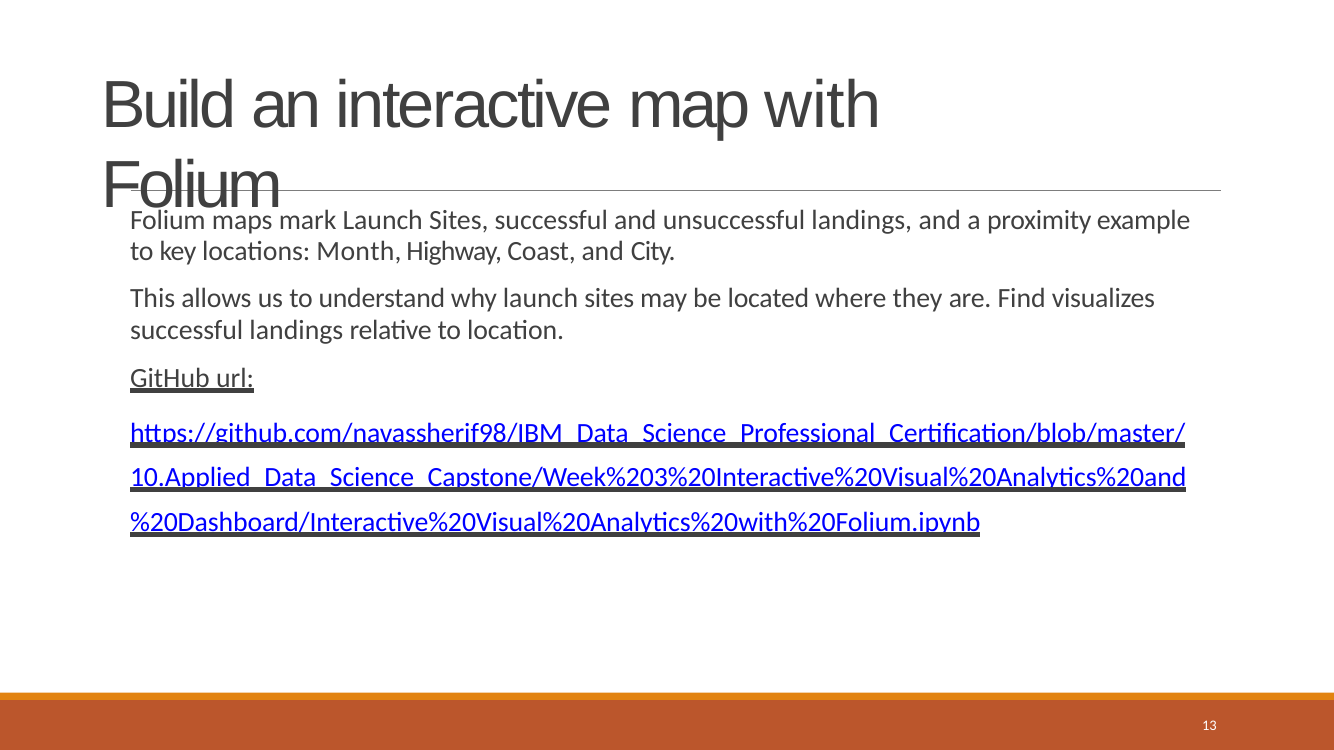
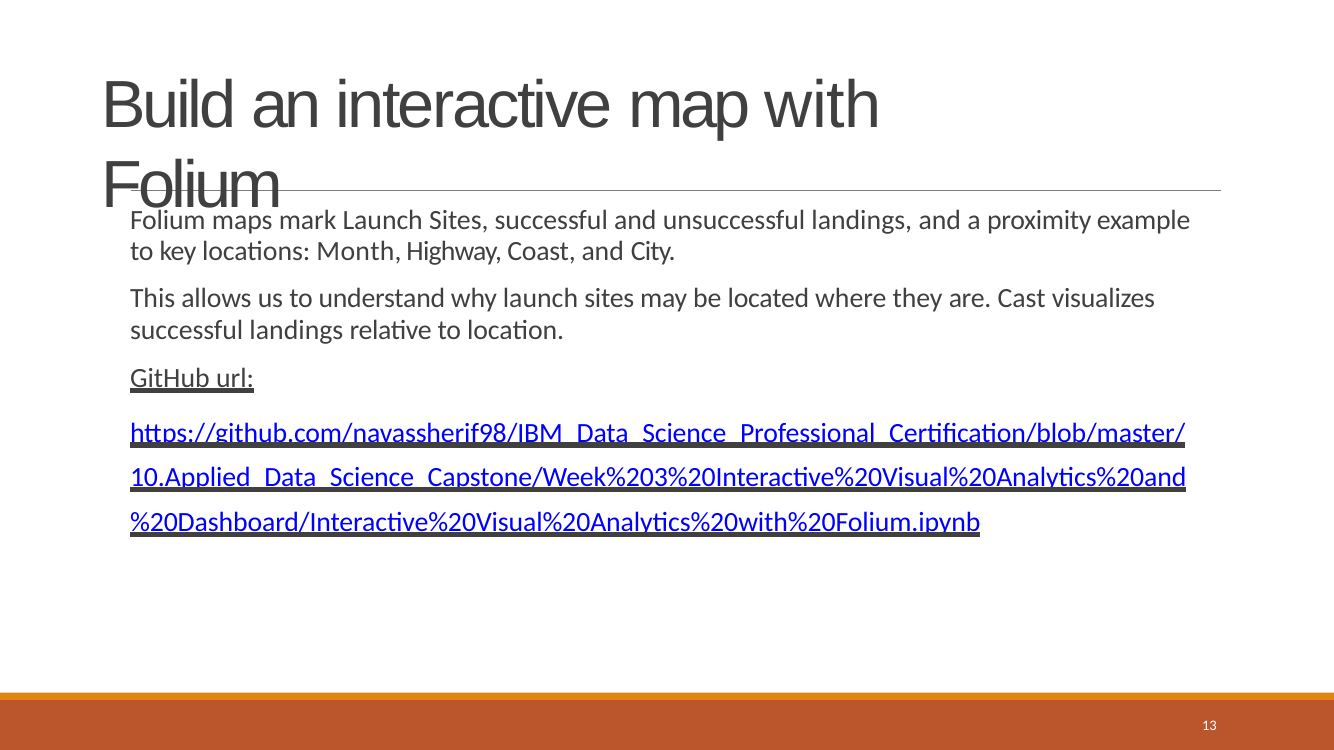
Find: Find -> Cast
